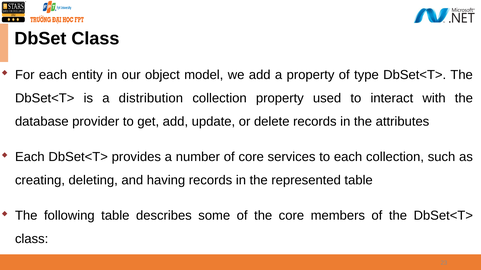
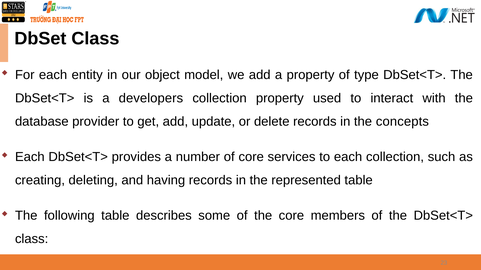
distribution: distribution -> developers
attributes: attributes -> concepts
